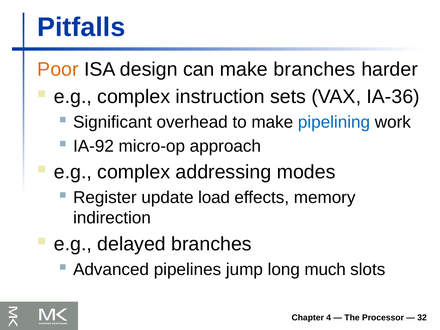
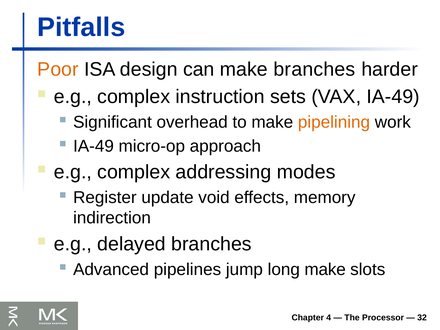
VAX IA-36: IA-36 -> IA-49
pipelining colour: blue -> orange
IA-92 at (93, 146): IA-92 -> IA-49
load: load -> void
long much: much -> make
